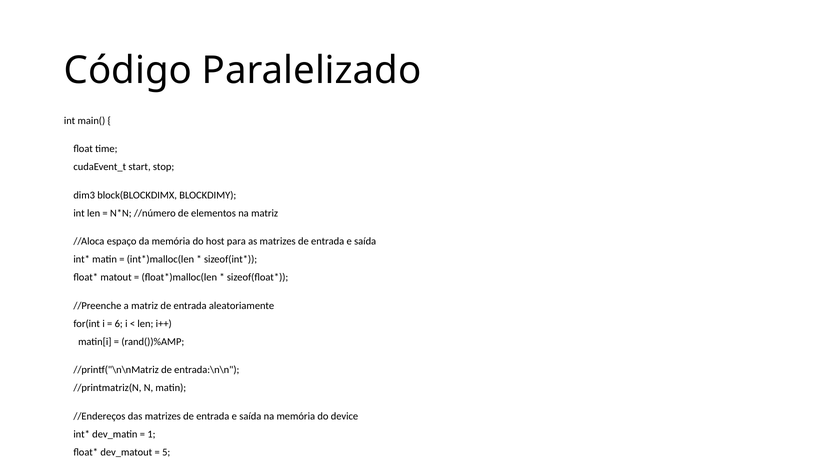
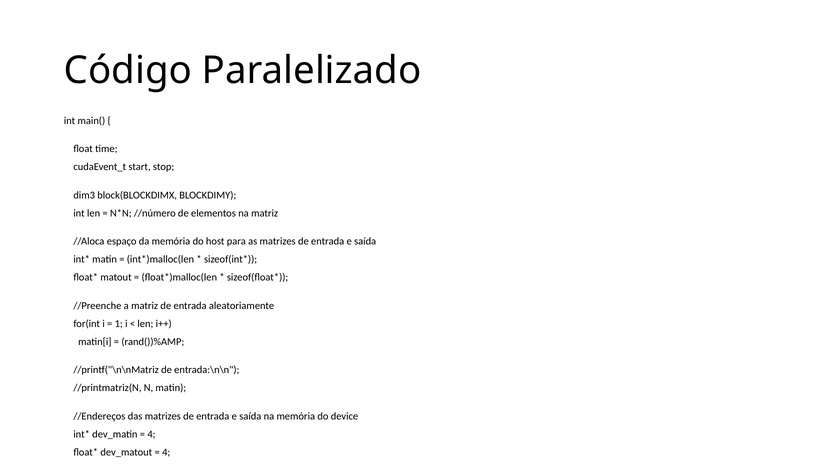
6: 6 -> 1
1 at (151, 434): 1 -> 4
5 at (166, 452): 5 -> 4
